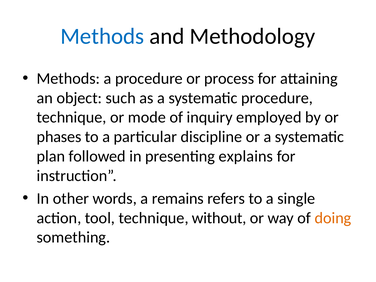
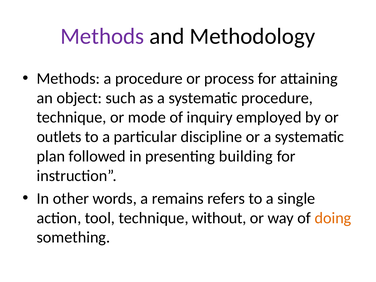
Methods at (102, 36) colour: blue -> purple
phases: phases -> outlets
explains: explains -> building
